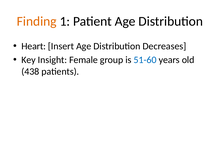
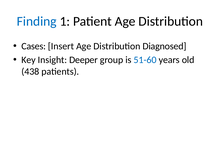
Finding colour: orange -> blue
Heart: Heart -> Cases
Decreases: Decreases -> Diagnosed
Female: Female -> Deeper
